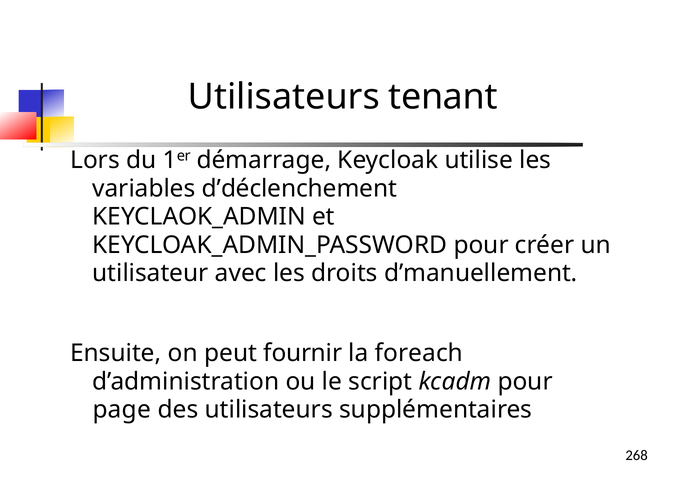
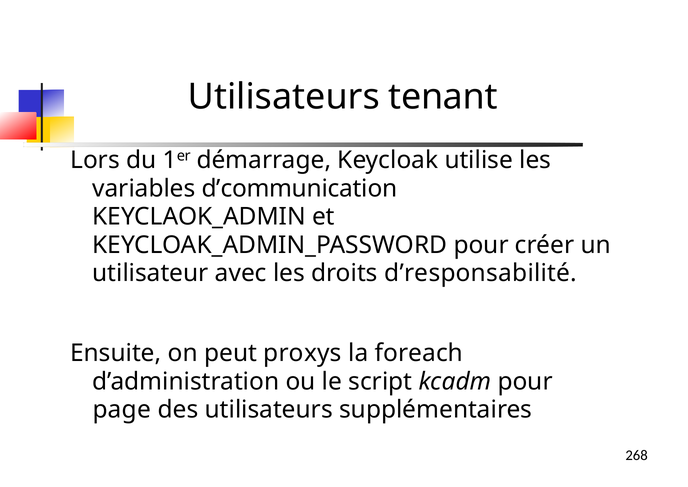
d’déclenchement: d’déclenchement -> d’communication
d’manuellement: d’manuellement -> d’responsabilité
fournir: fournir -> proxys
